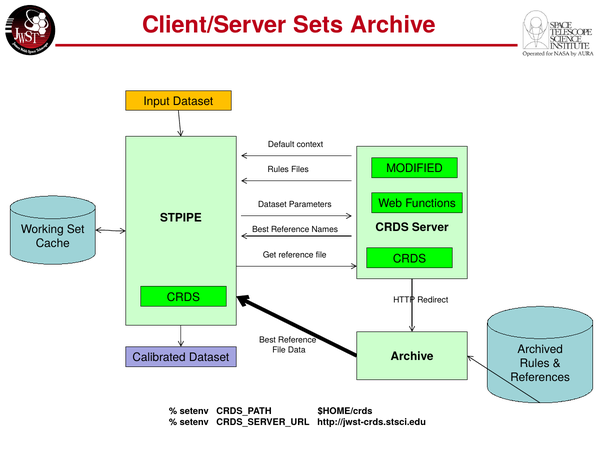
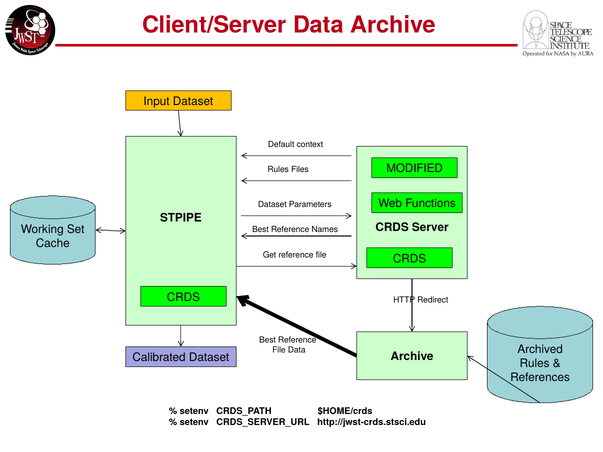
Client/Server Sets: Sets -> Data
